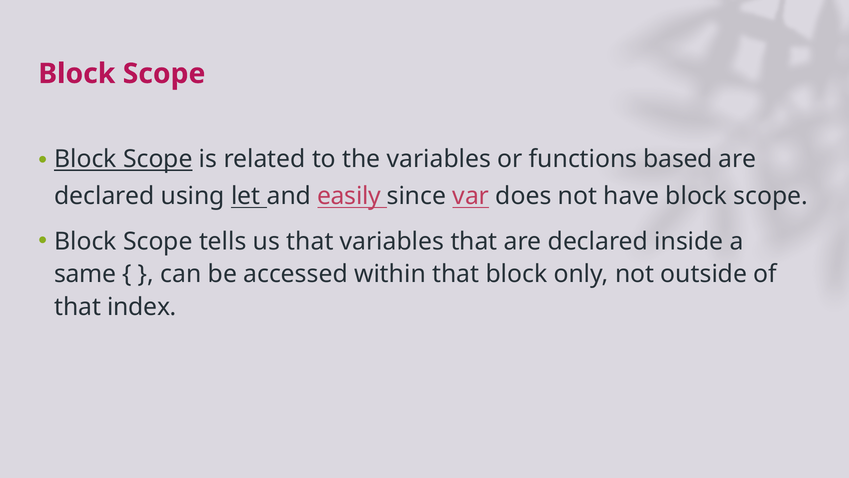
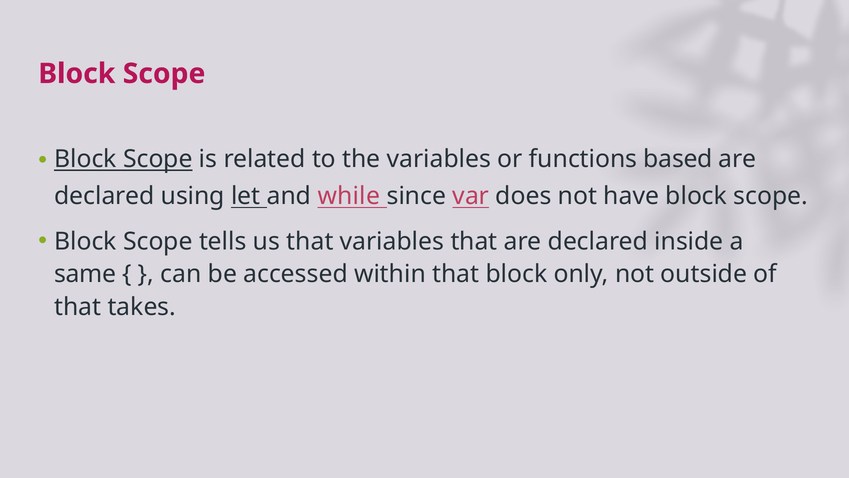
easily: easily -> while
index: index -> takes
